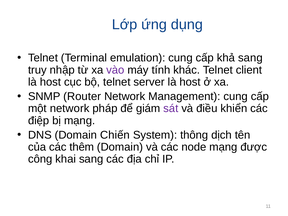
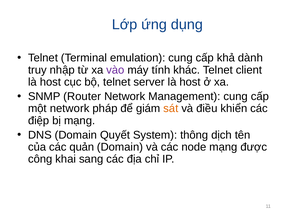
khả sang: sang -> dành
sát colour: purple -> orange
Chiến: Chiến -> Quyết
thêm: thêm -> quản
